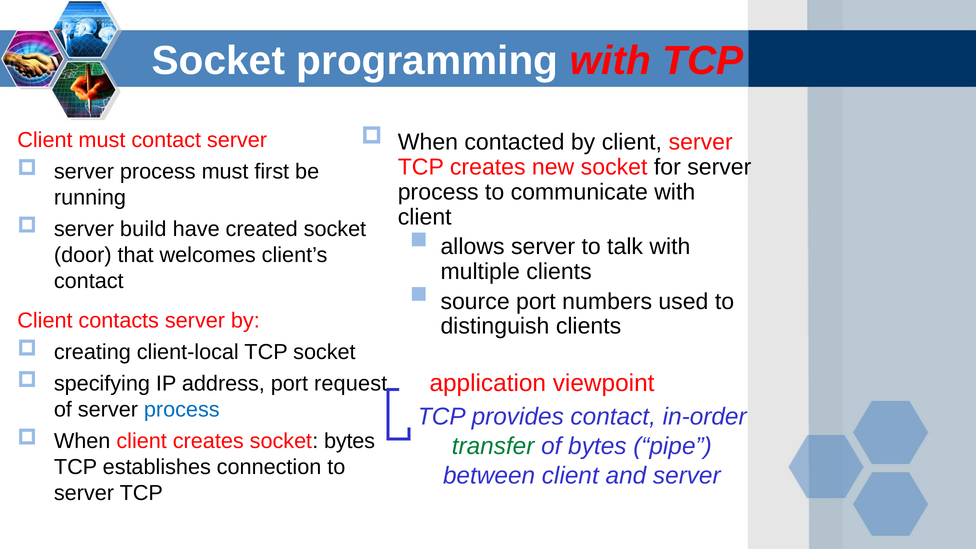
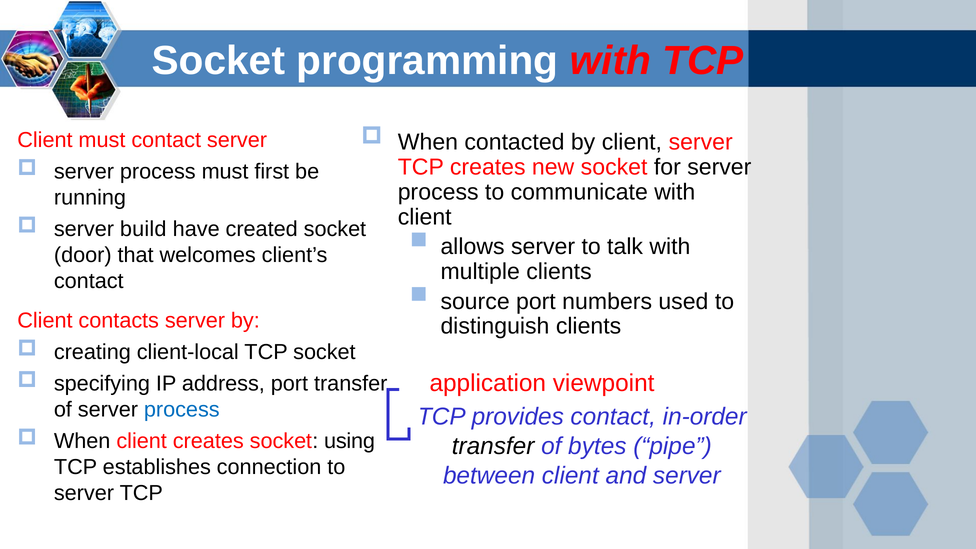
port request: request -> transfer
socket bytes: bytes -> using
transfer at (493, 446) colour: green -> black
